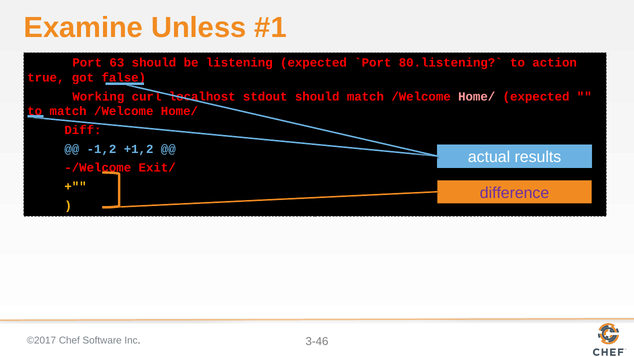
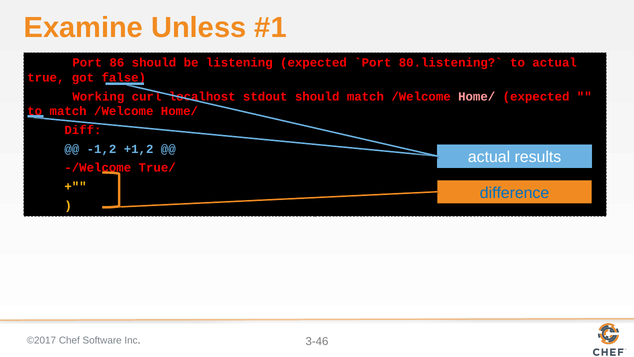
63: 63 -> 86
to action: action -> actual
Exit/: Exit/ -> True/
difference colour: purple -> blue
